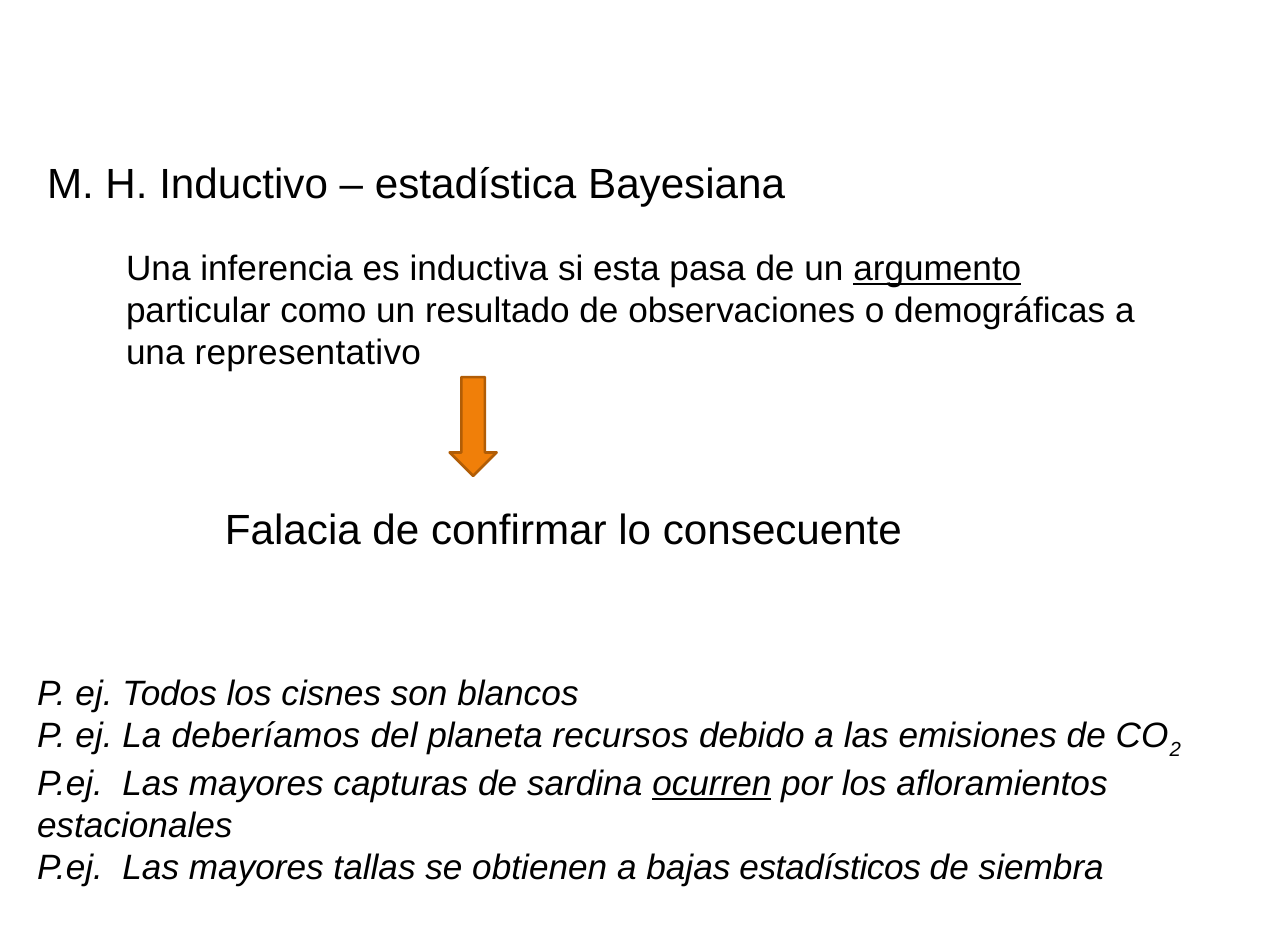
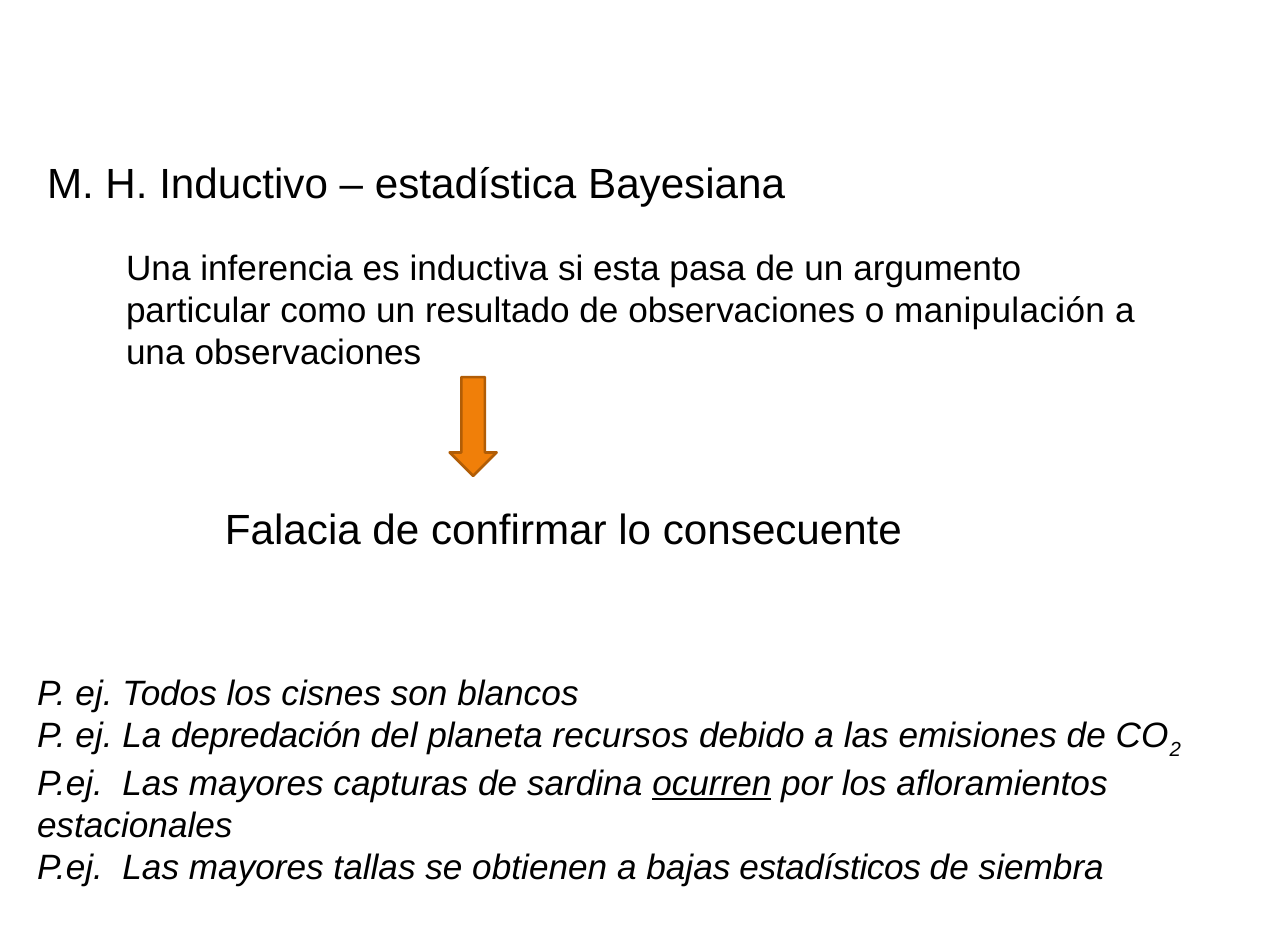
argumento underline: present -> none
demográficas: demográficas -> manipulación
una representativo: representativo -> observaciones
deberíamos: deberíamos -> depredación
